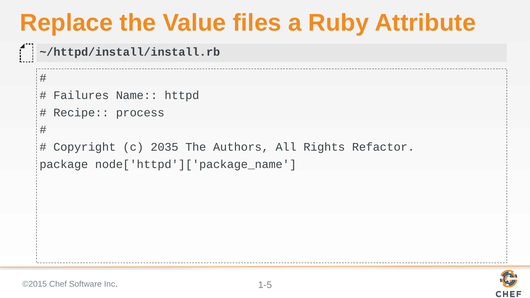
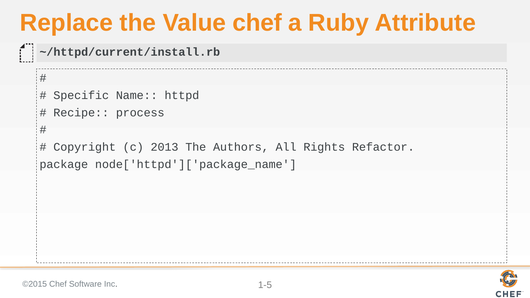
Value files: files -> chef
~/httpd/install/install.rb: ~/httpd/install/install.rb -> ~/httpd/current/install.rb
Failures: Failures -> Specific
2035: 2035 -> 2013
